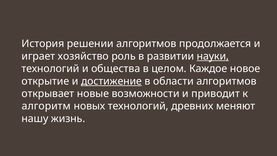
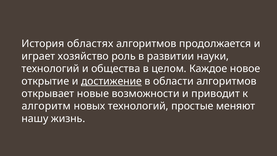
решении: решении -> областях
науки underline: present -> none
древних: древних -> простые
